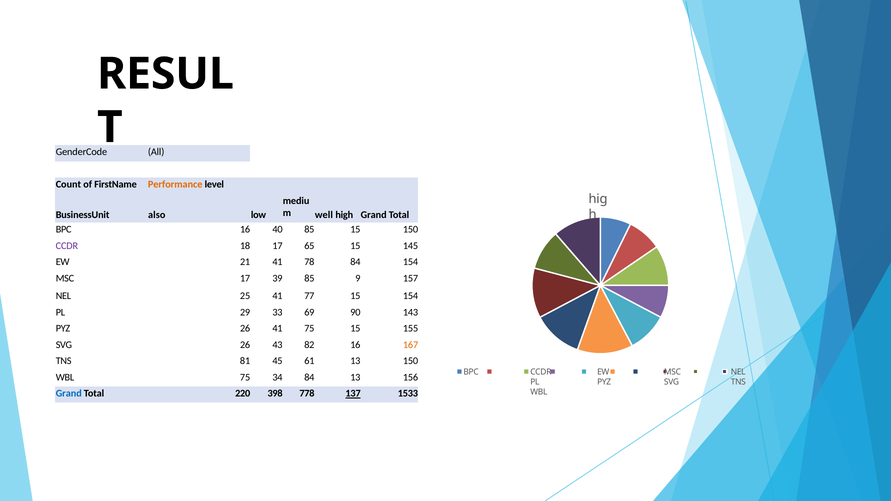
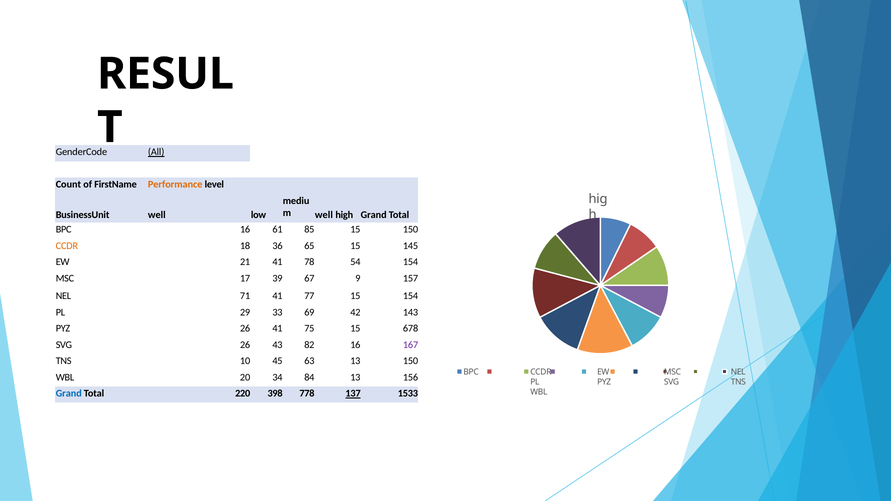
All underline: none -> present
BusinessUnit also: also -> well
40: 40 -> 61
CCDR at (67, 246) colour: purple -> orange
18 17: 17 -> 36
78 84: 84 -> 54
39 85: 85 -> 67
25: 25 -> 71
90: 90 -> 42
155: 155 -> 678
167 colour: orange -> purple
81: 81 -> 10
61: 61 -> 63
WBL 75: 75 -> 20
